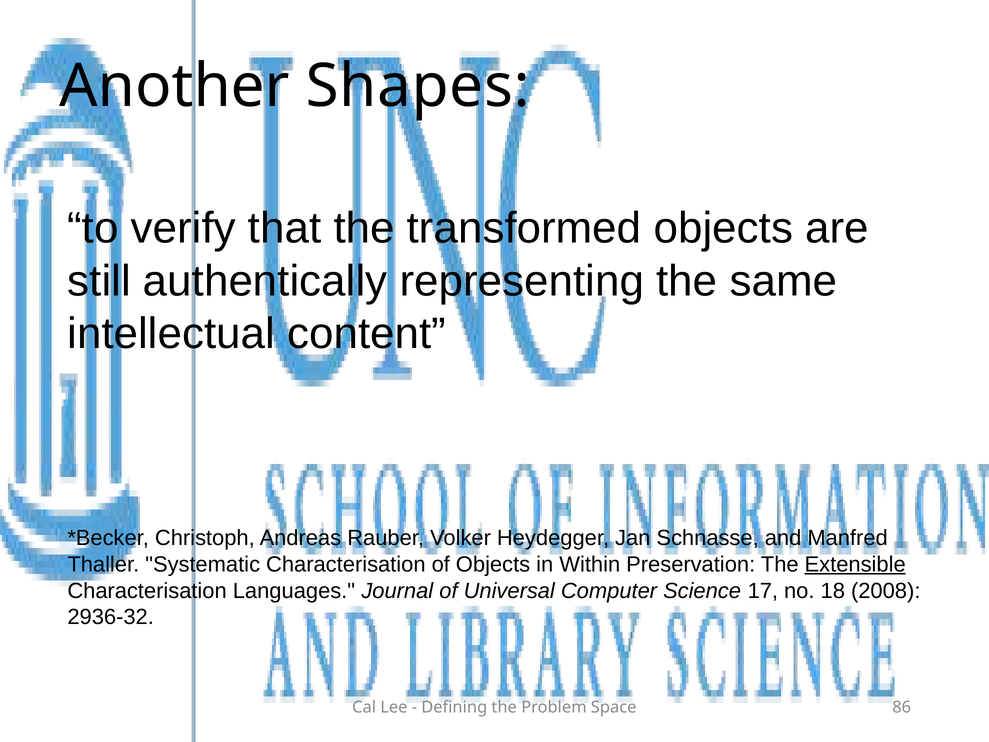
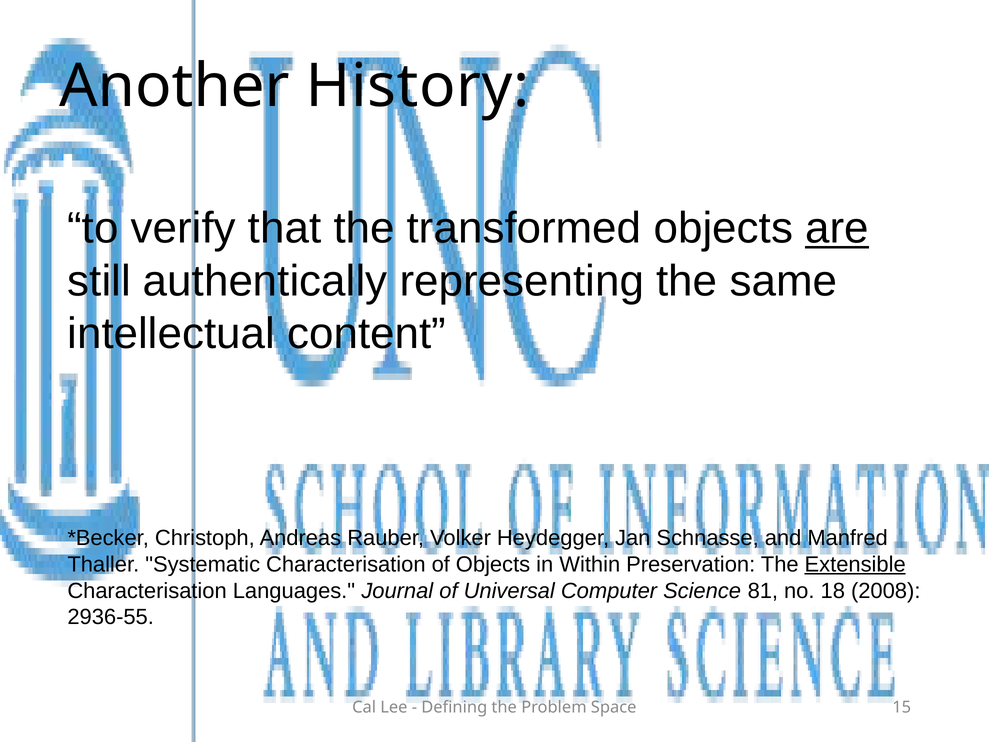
Shapes: Shapes -> History
are underline: none -> present
17: 17 -> 81
2936-32: 2936-32 -> 2936-55
86: 86 -> 15
